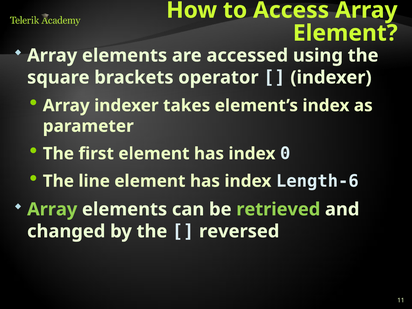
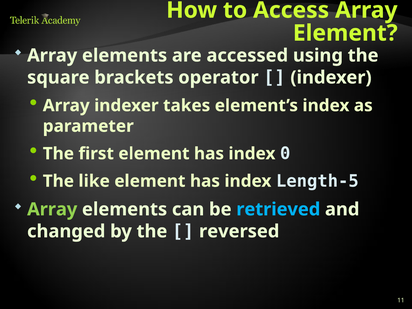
line: line -> like
Length-6: Length-6 -> Length-5
retrieved colour: light green -> light blue
